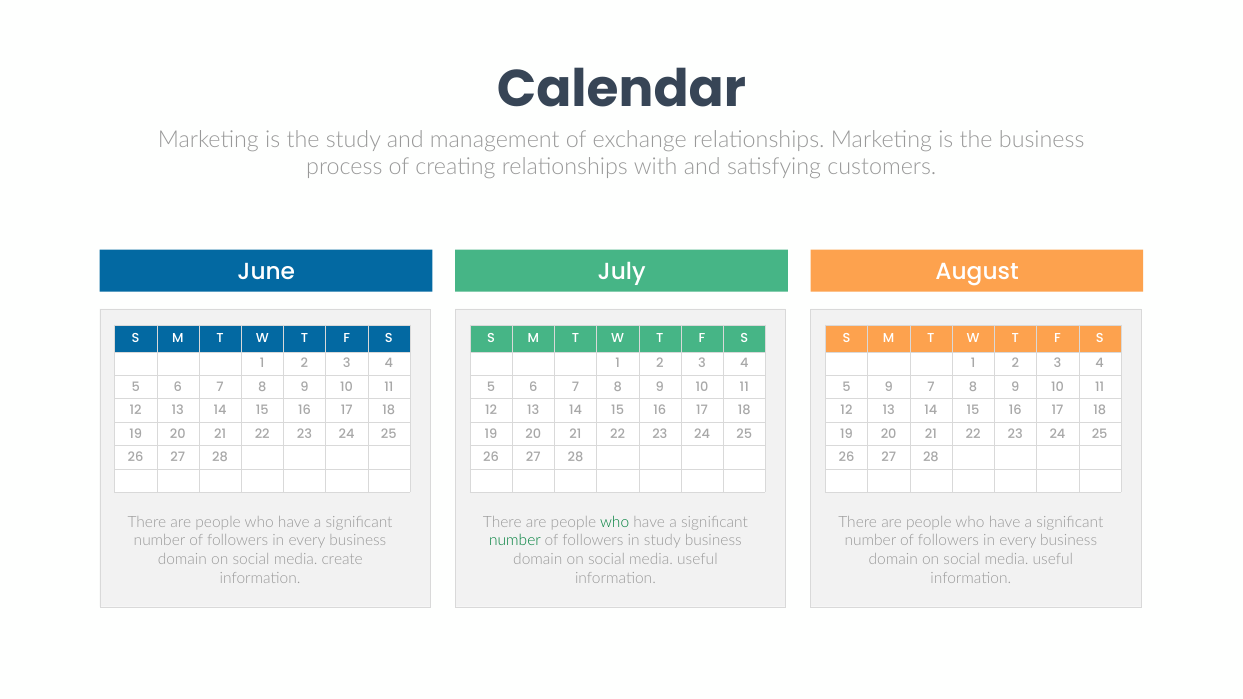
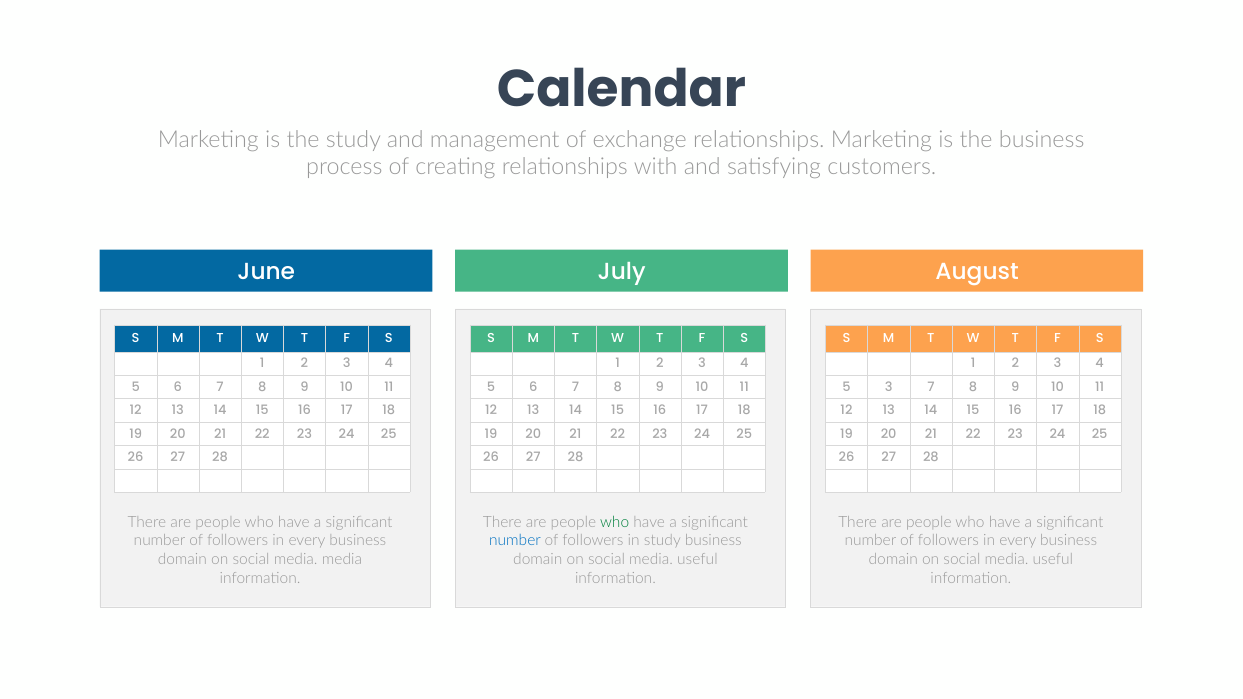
5 9: 9 -> 3
number at (515, 541) colour: green -> blue
media create: create -> media
